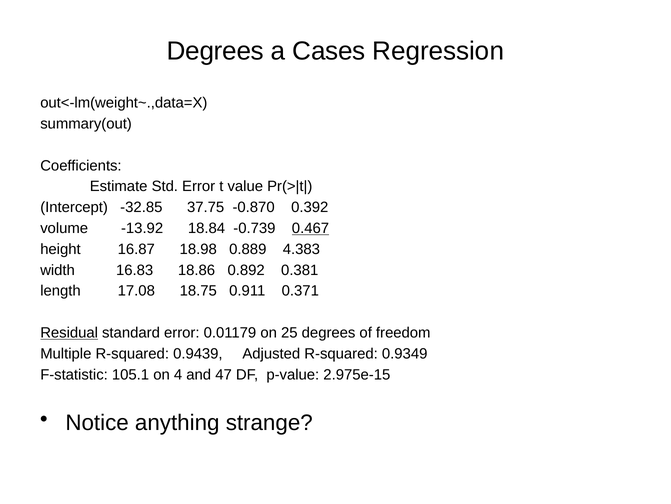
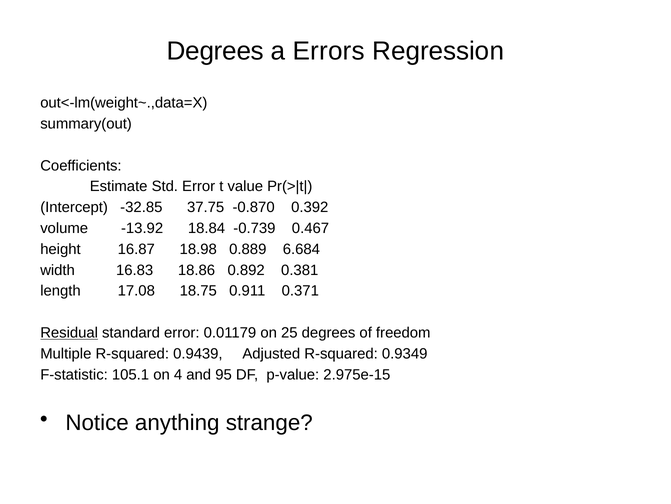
Cases: Cases -> Errors
0.467 underline: present -> none
4.383: 4.383 -> 6.684
47: 47 -> 95
